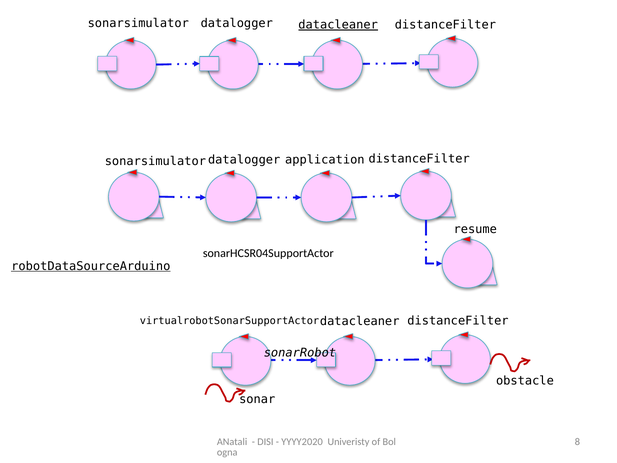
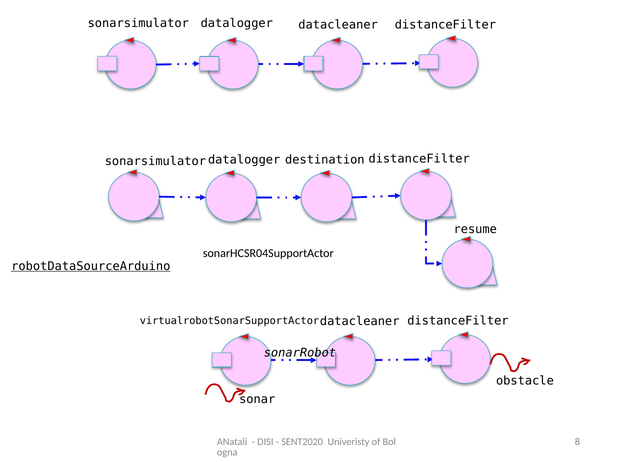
datacleaner at (338, 25) underline: present -> none
application: application -> destination
YYYY2020: YYYY2020 -> SENT2020
